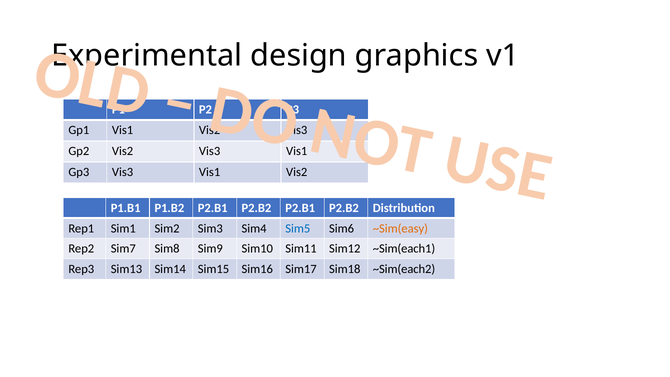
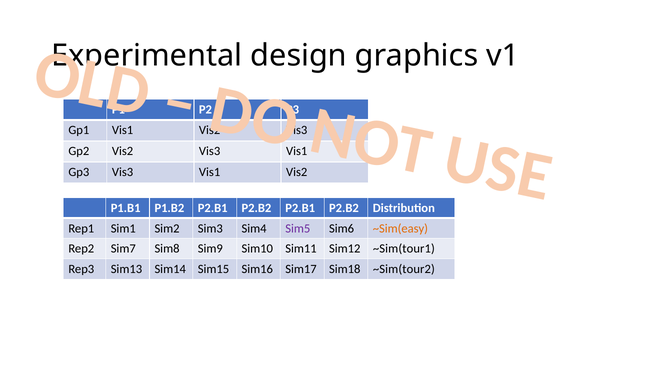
Sim5 colour: blue -> purple
~Sim(each1: ~Sim(each1 -> ~Sim(tour1
~Sim(each2: ~Sim(each2 -> ~Sim(tour2
